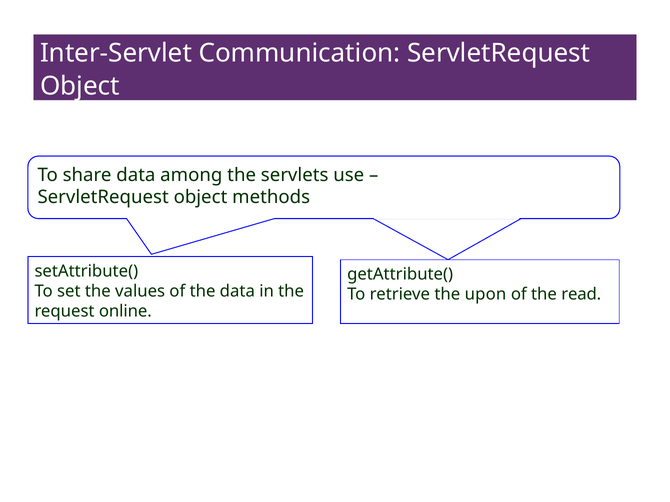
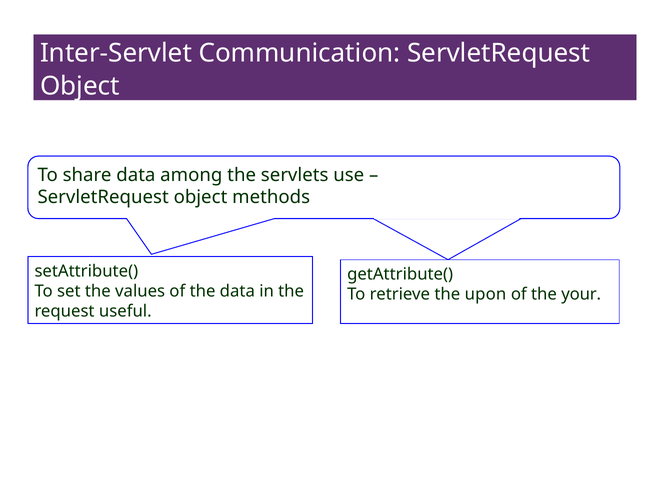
read: read -> your
online: online -> useful
